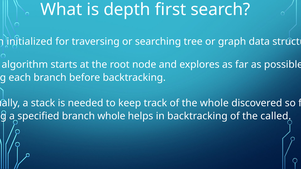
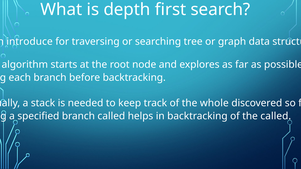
initialized: initialized -> introduce
branch whole: whole -> called
